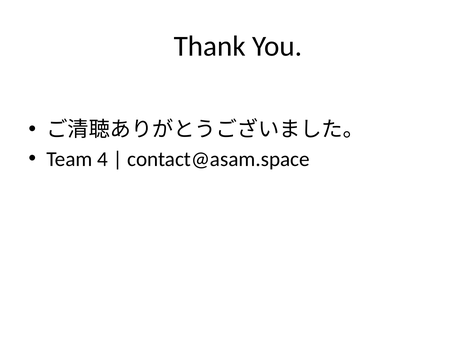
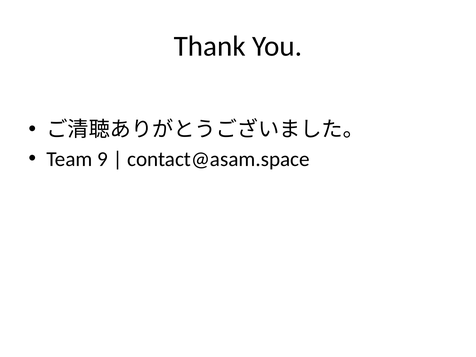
4: 4 -> 9
